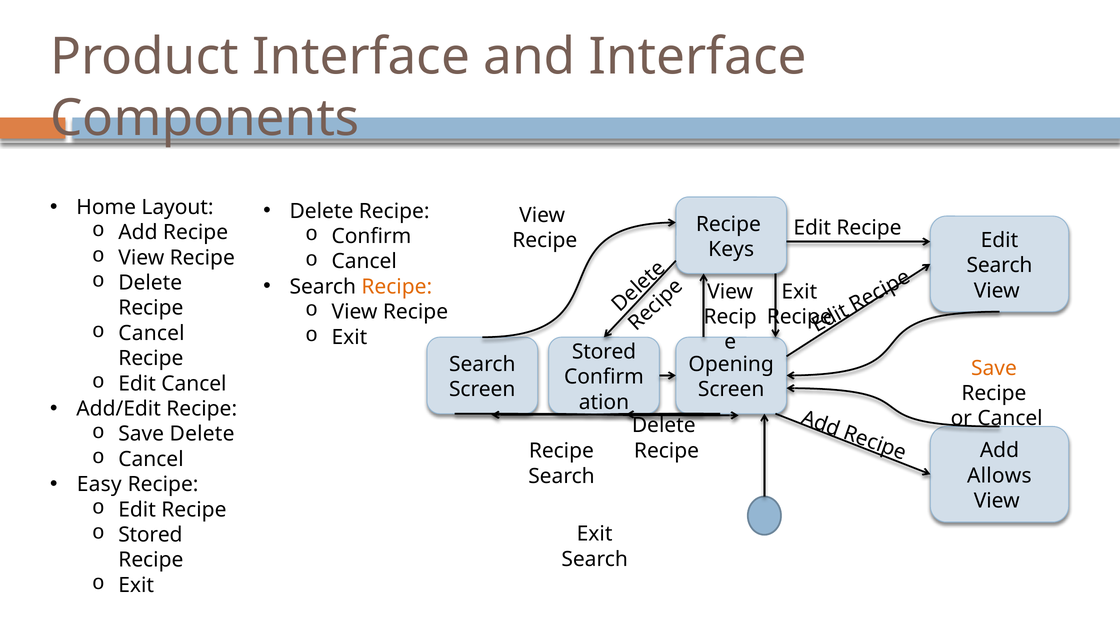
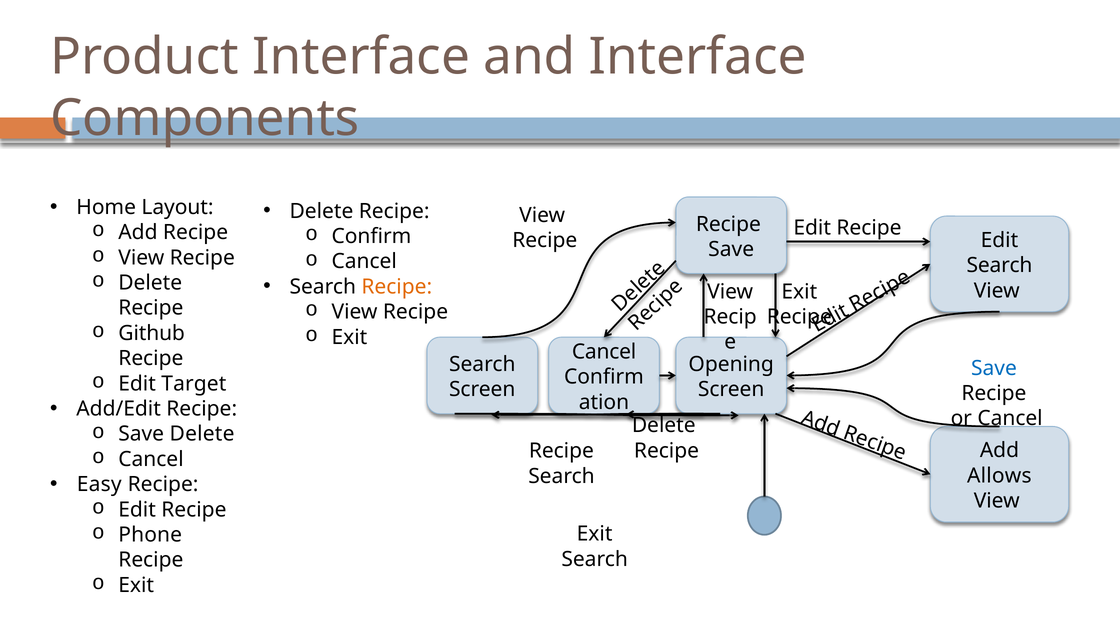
Keys at (731, 249): Keys -> Save
Cancel at (151, 333): Cancel -> Github
Stored at (604, 352): Stored -> Cancel
Save at (994, 368) colour: orange -> blue
Edit Cancel: Cancel -> Target
Stored at (150, 535): Stored -> Phone
